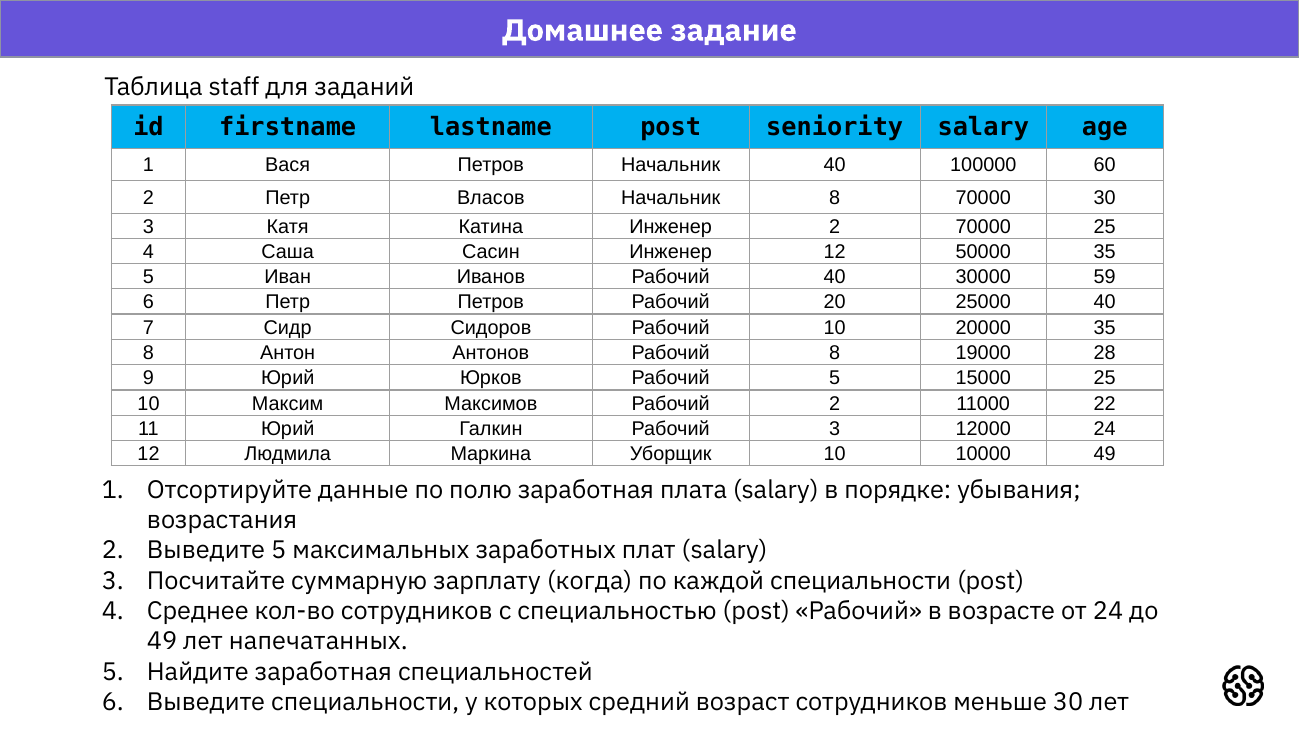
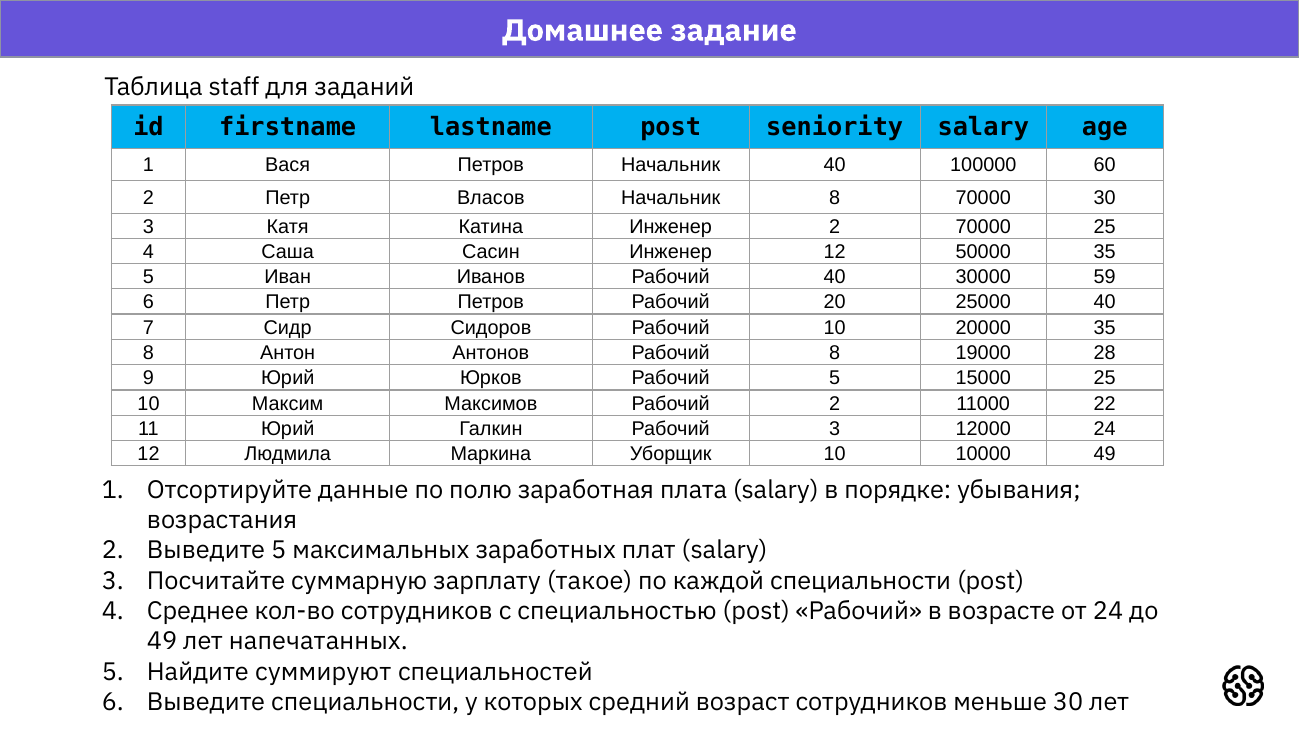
когда: когда -> такое
Найдите заработная: заработная -> суммируют
